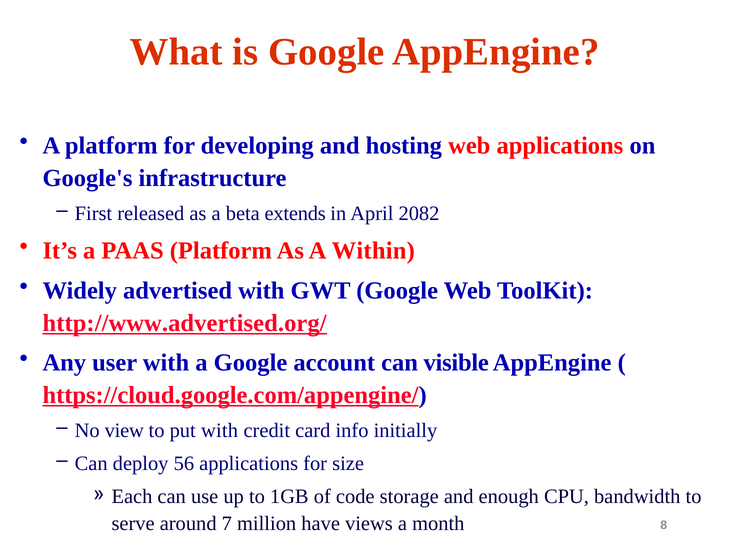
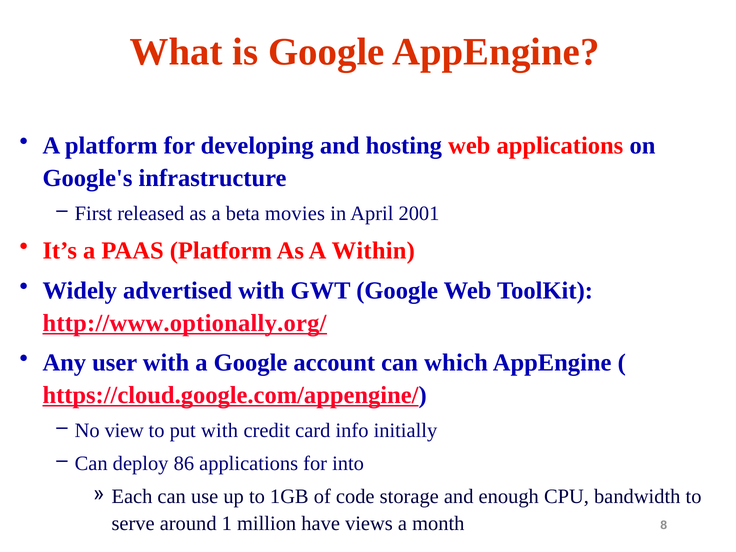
extends: extends -> movies
2082: 2082 -> 2001
http://www.advertised.org/: http://www.advertised.org/ -> http://www.optionally.org/
visible: visible -> which
56: 56 -> 86
size: size -> into
7: 7 -> 1
